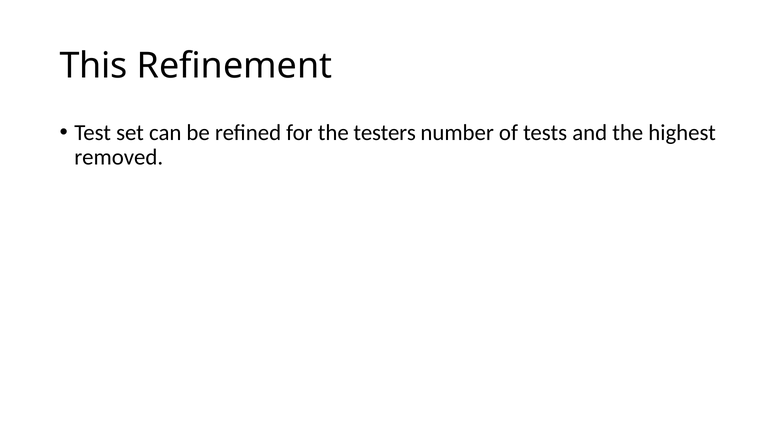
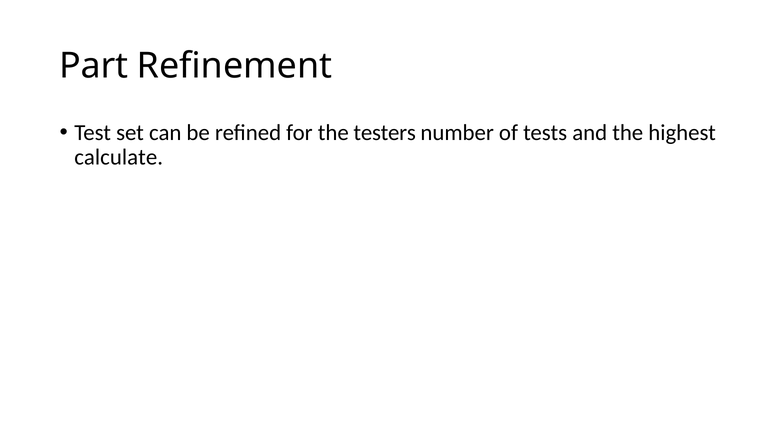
This: This -> Part
removed: removed -> calculate
